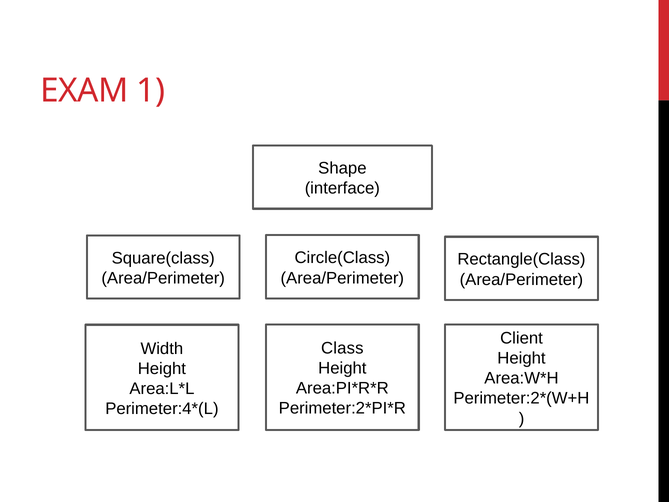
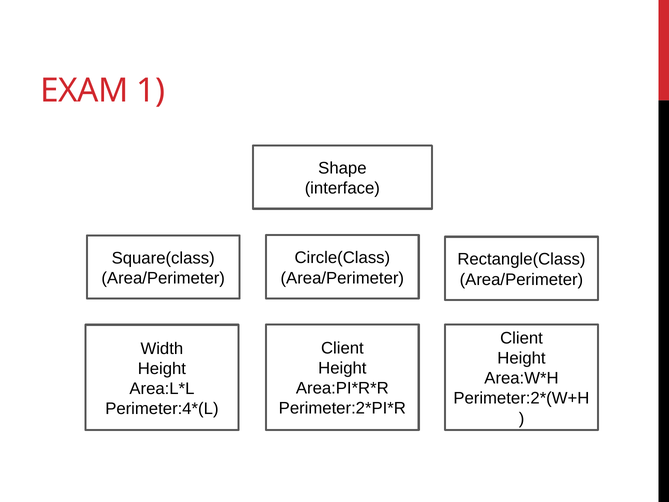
Class at (342, 348): Class -> Client
